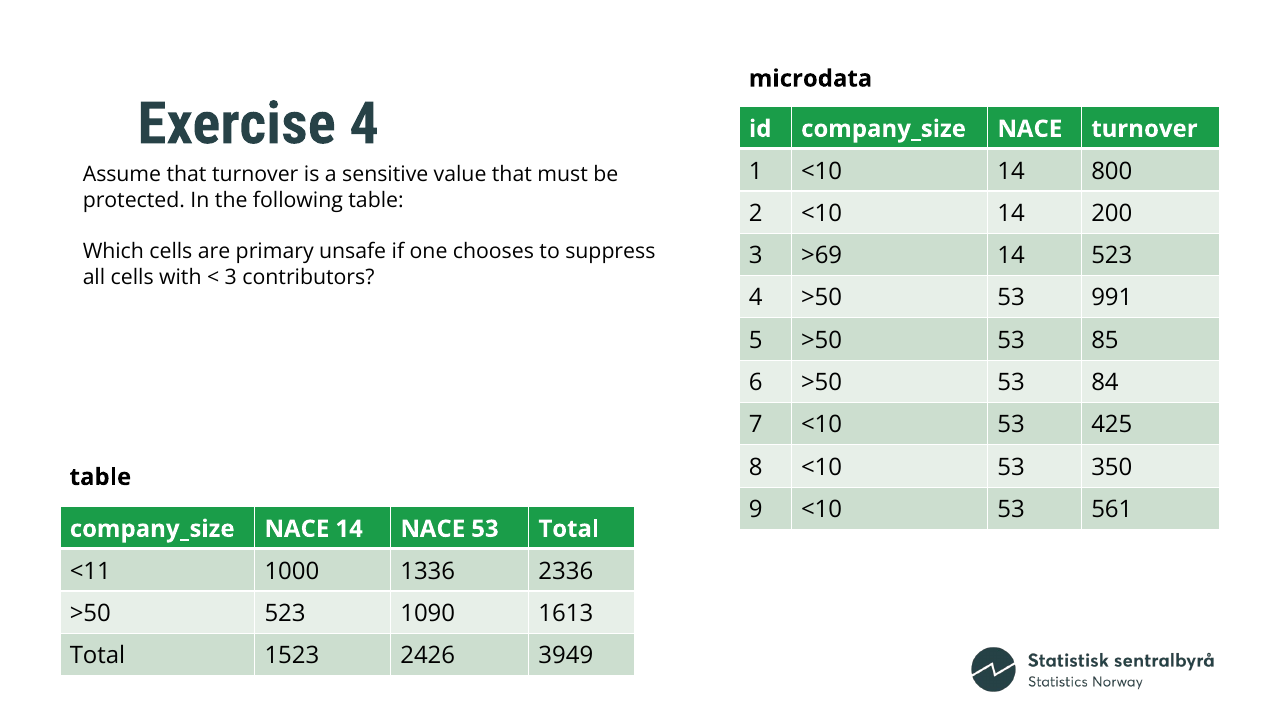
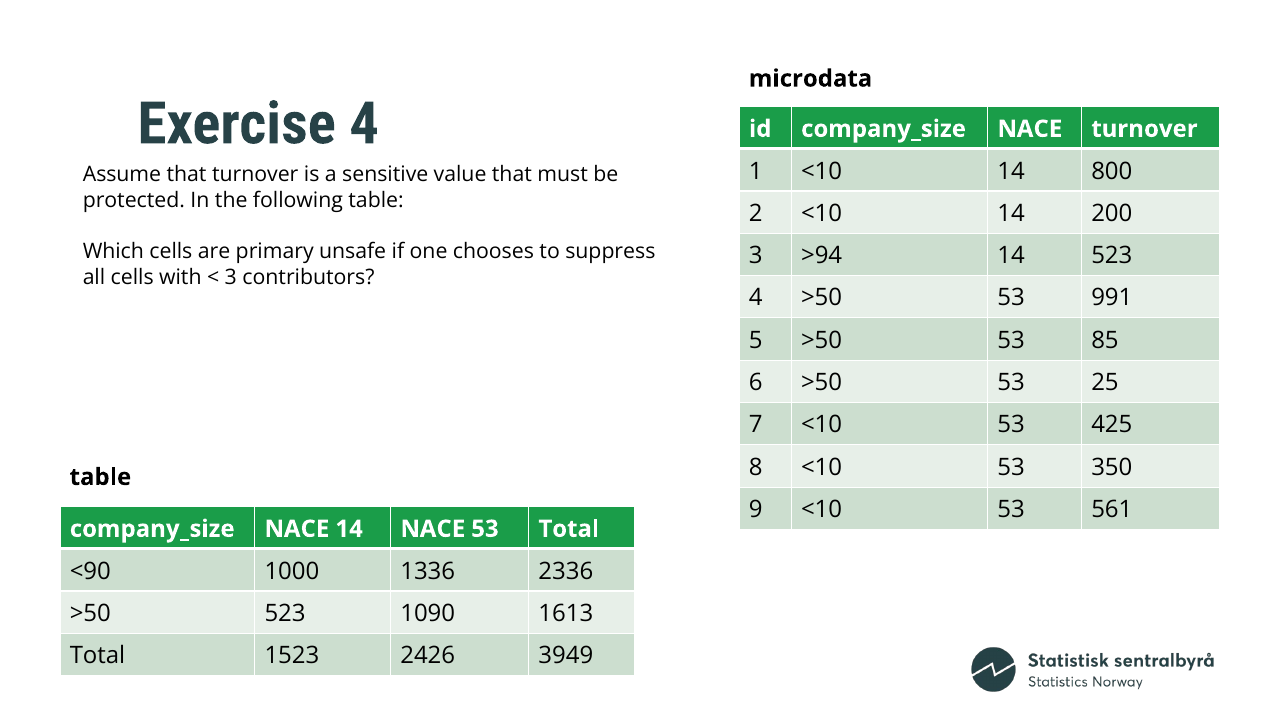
>69: >69 -> >94
84: 84 -> 25
<11: <11 -> <90
